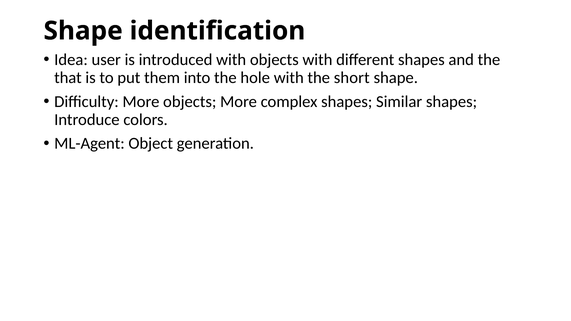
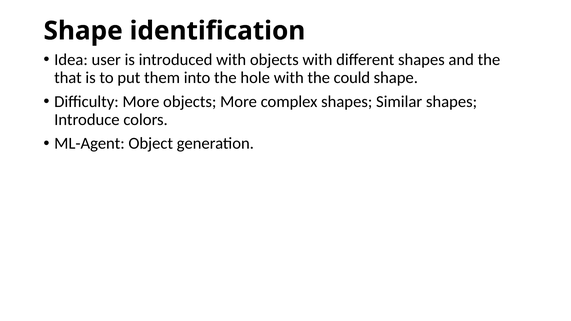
short: short -> could
